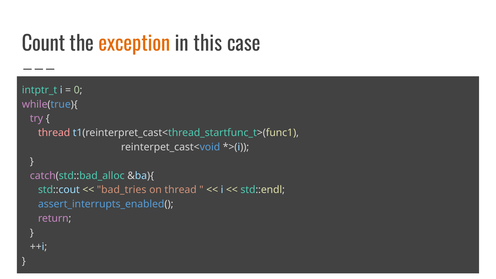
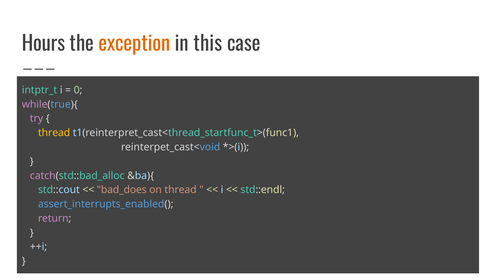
Count: Count -> Hours
thread at (54, 133) colour: pink -> yellow
bad_tries: bad_tries -> bad_does
